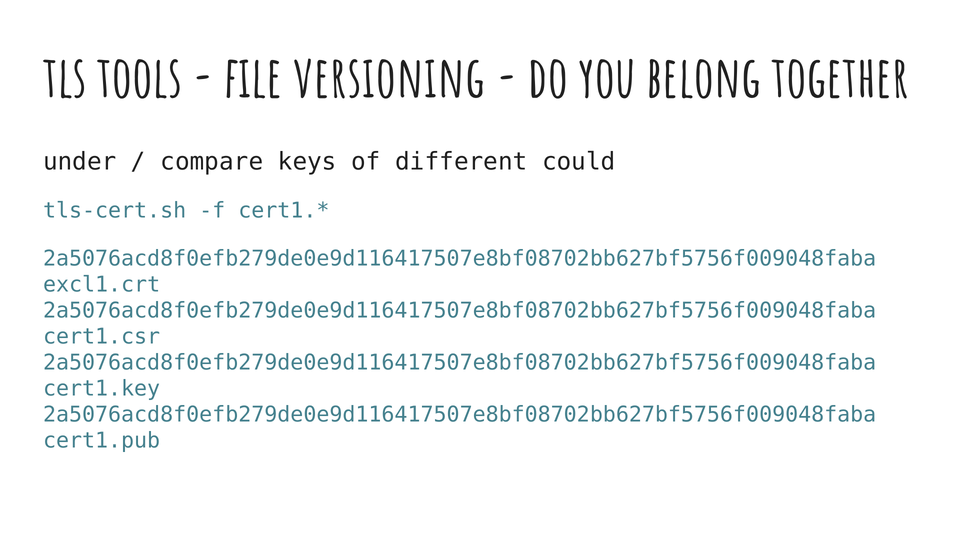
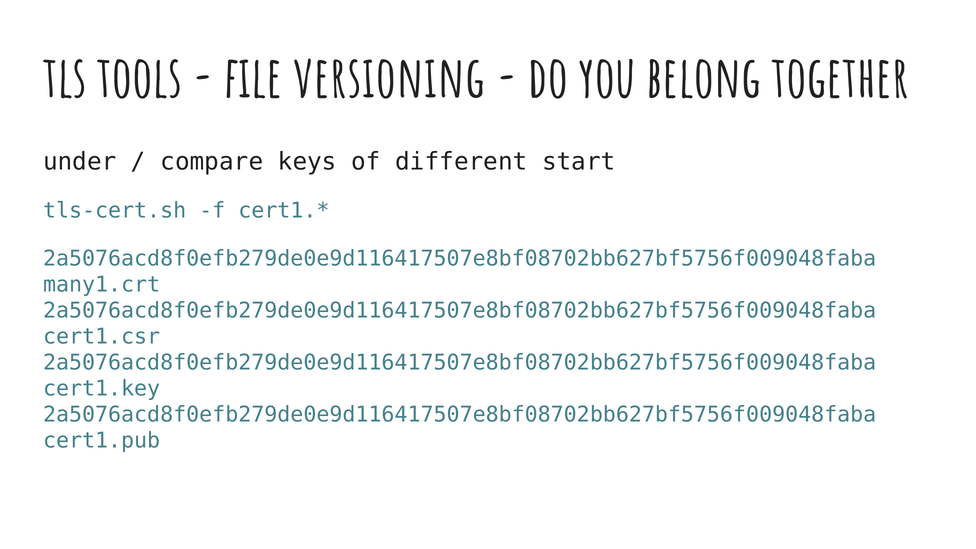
could: could -> start
excl1.crt: excl1.crt -> many1.crt
